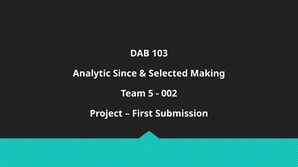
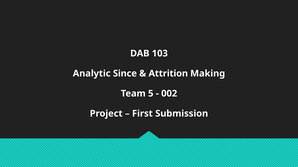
Selected: Selected -> Attrition
